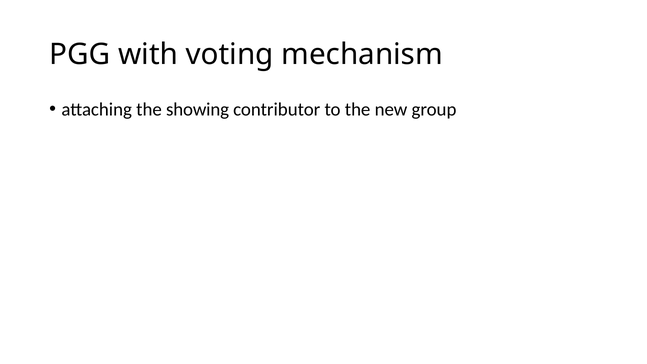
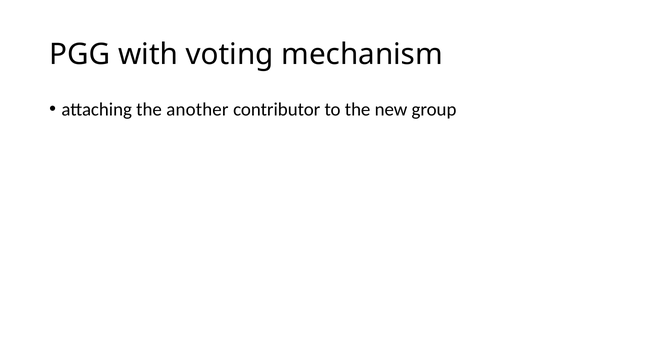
showing: showing -> another
